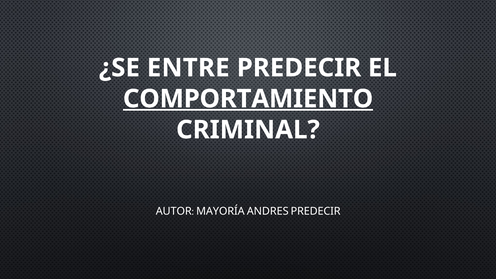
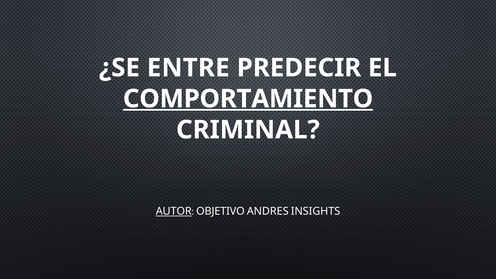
AUTOR underline: none -> present
MAYORÍA: MAYORÍA -> OBJETIVO
ANDRES PREDECIR: PREDECIR -> INSIGHTS
